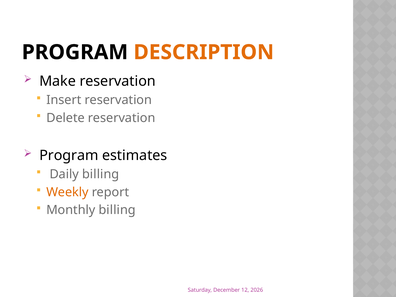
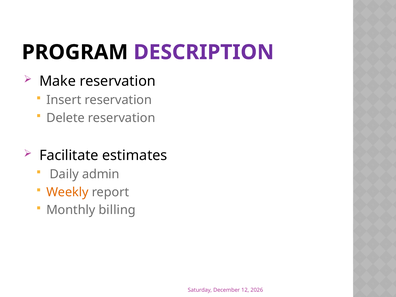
DESCRIPTION colour: orange -> purple
Program at (69, 155): Program -> Facilitate
Daily billing: billing -> admin
